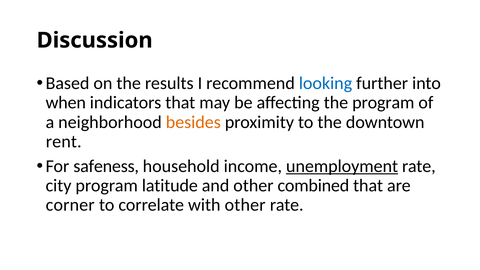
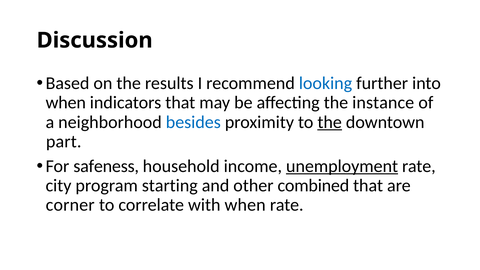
the program: program -> instance
besides colour: orange -> blue
the at (330, 122) underline: none -> present
rent: rent -> part
latitude: latitude -> starting
with other: other -> when
